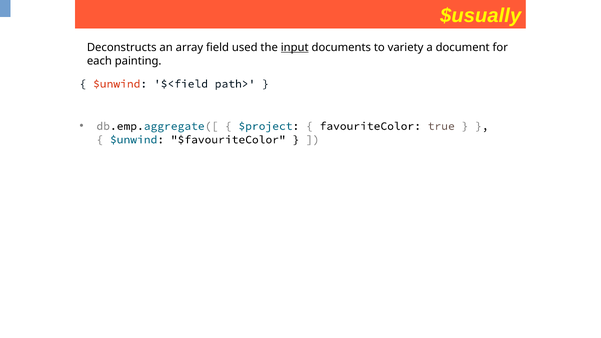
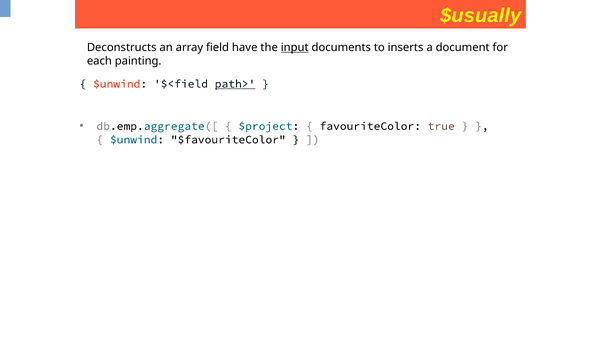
used: used -> have
variety: variety -> inserts
path> underline: none -> present
